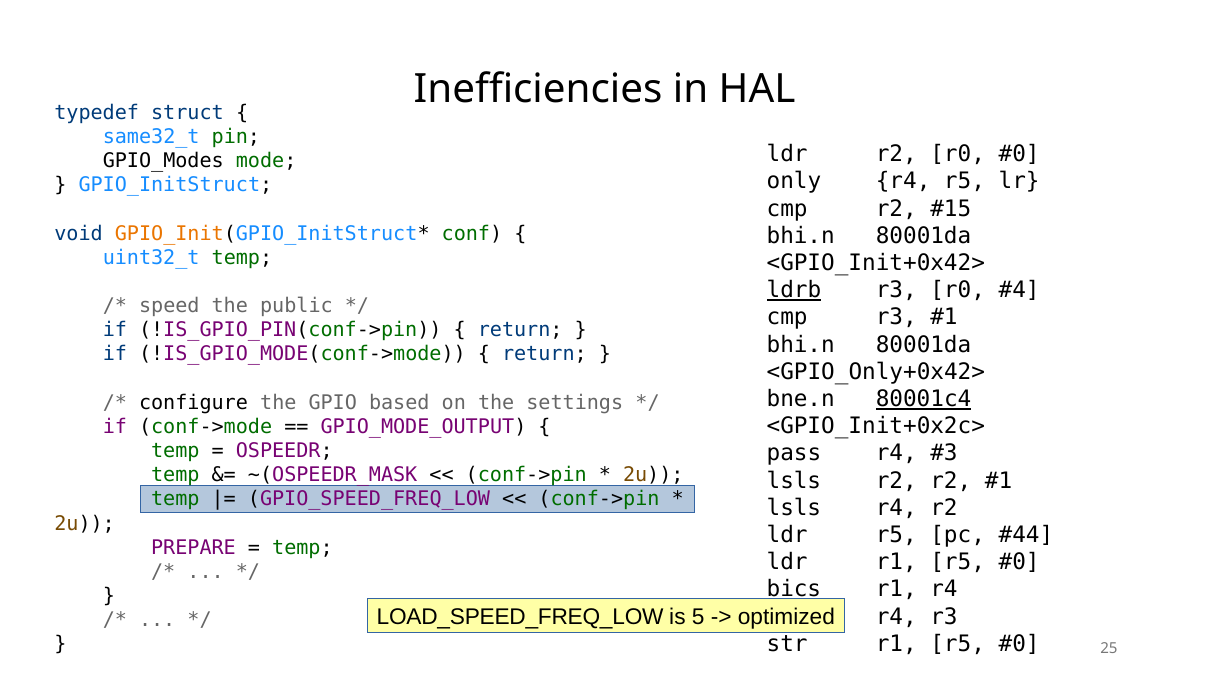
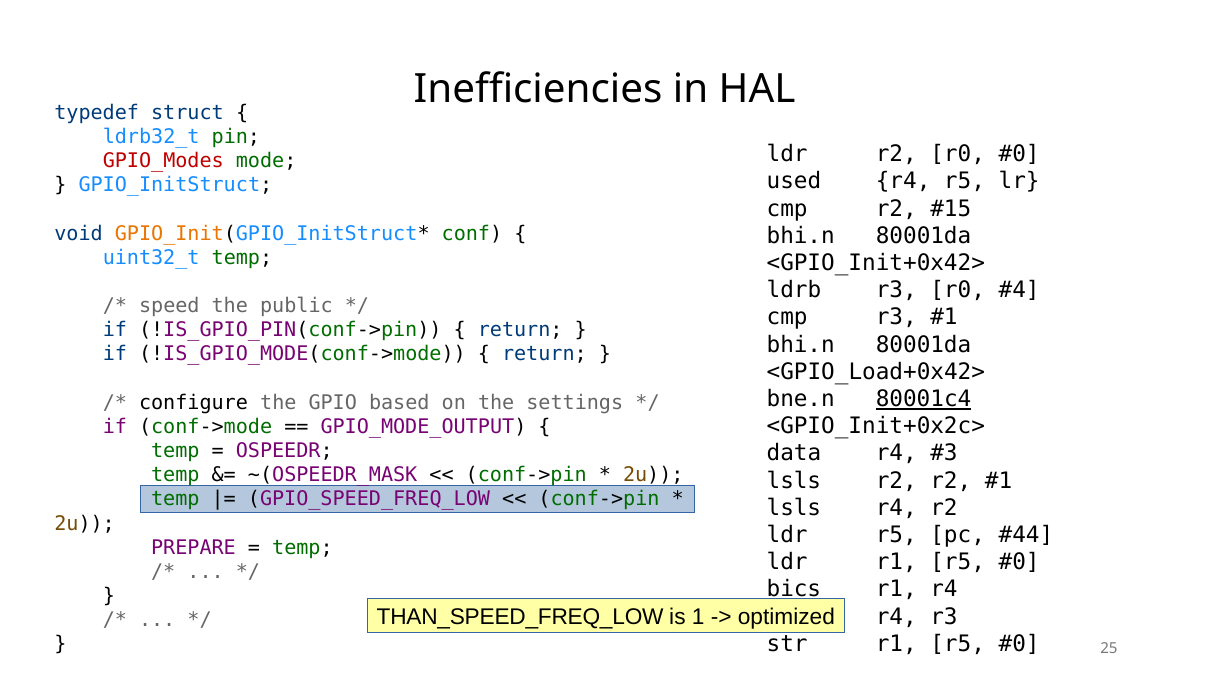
same32_t: same32_t -> ldrb32_t
GPIO_Modes colour: black -> red
only: only -> used
ldrb underline: present -> none
<GPIO_Only+0x42>: <GPIO_Only+0x42> -> <GPIO_Load+0x42>
pass: pass -> data
LOAD_SPEED_FREQ_LOW: LOAD_SPEED_FREQ_LOW -> THAN_SPEED_FREQ_LOW
5: 5 -> 1
